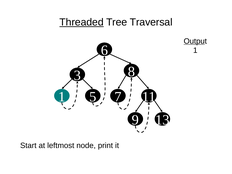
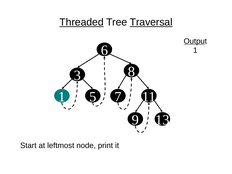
Traversal underline: none -> present
